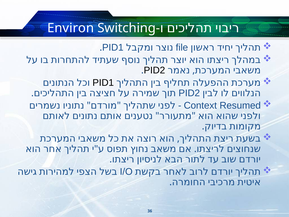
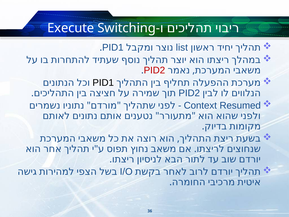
Environ: Environ -> Execute
file: file -> list
PID2 at (154, 70) colour: black -> red
